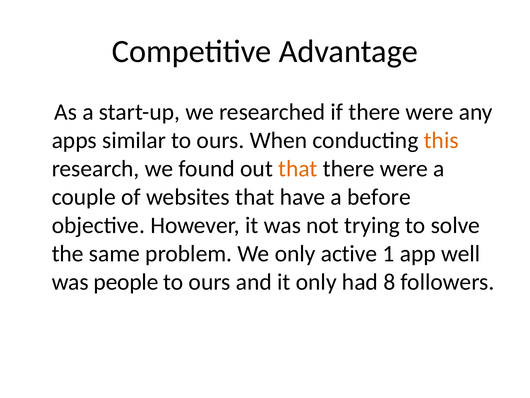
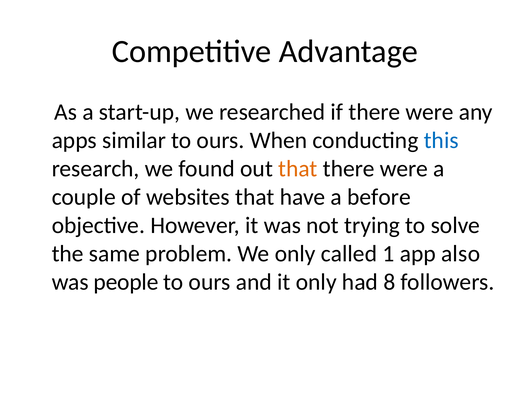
this colour: orange -> blue
active: active -> called
well: well -> also
